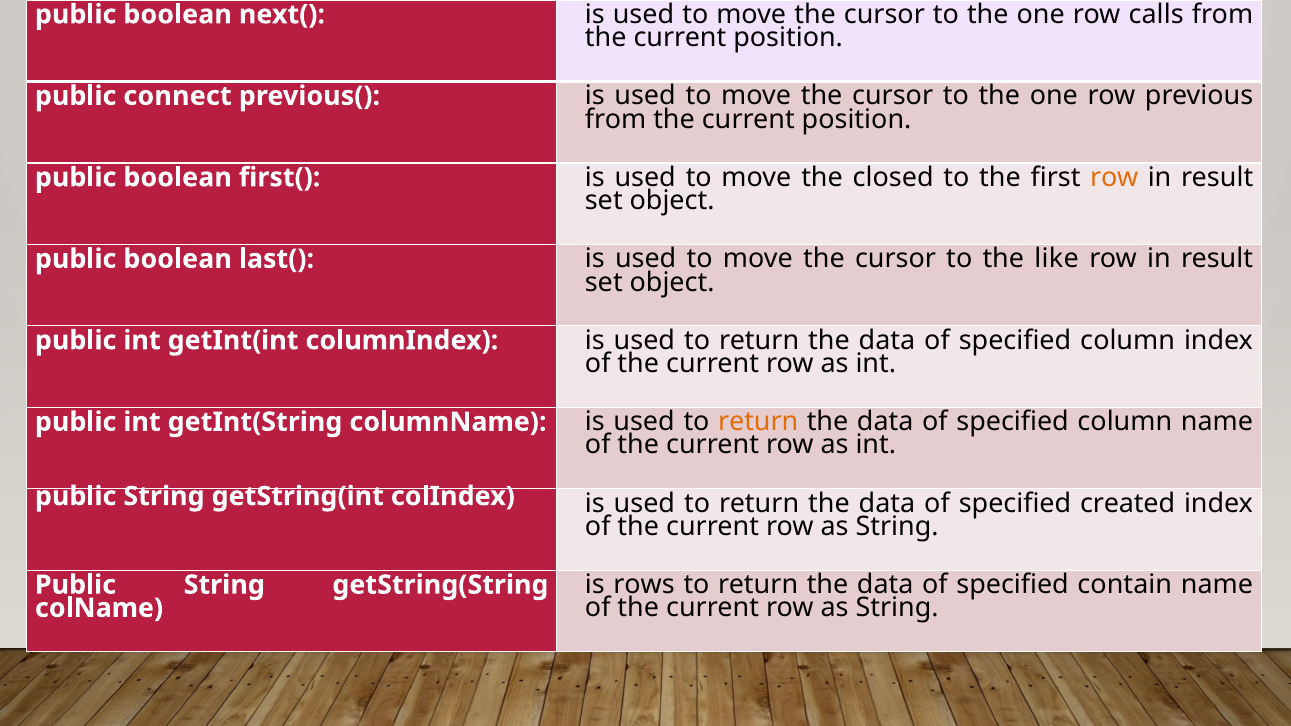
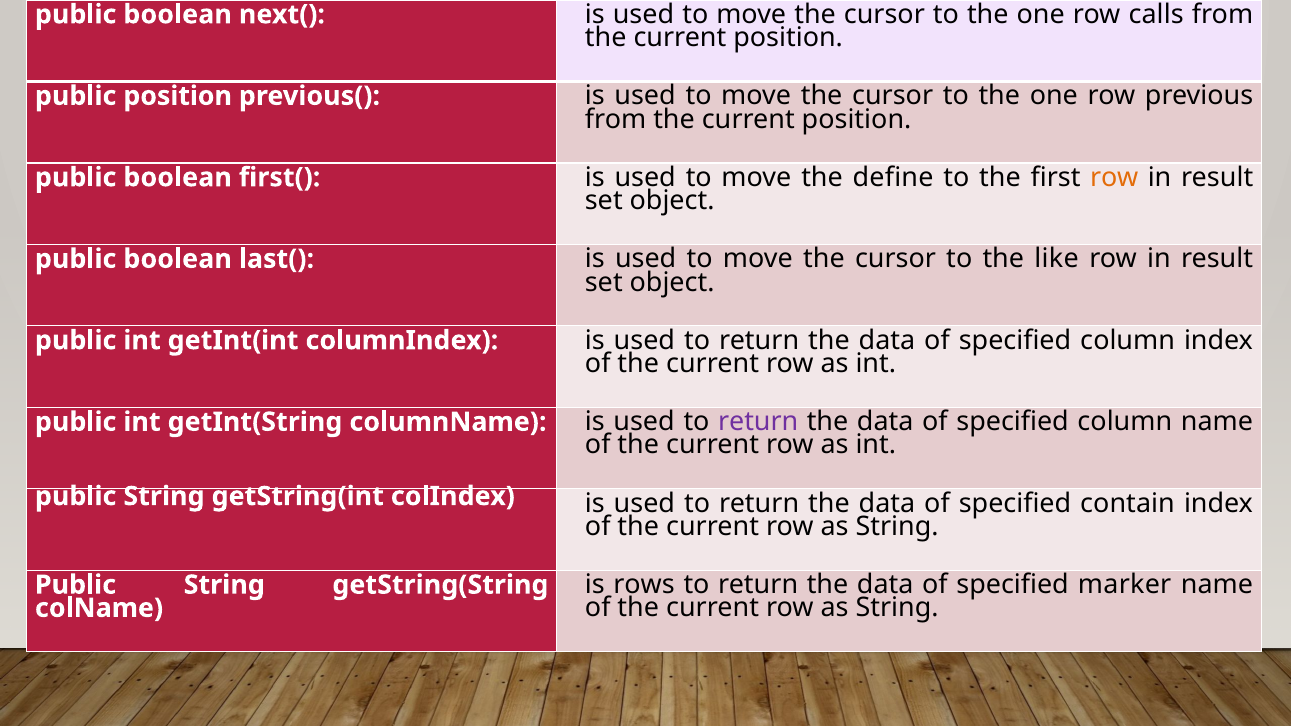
public connect: connect -> position
closed: closed -> define
return at (758, 422) colour: orange -> purple
created: created -> contain
contain: contain -> marker
